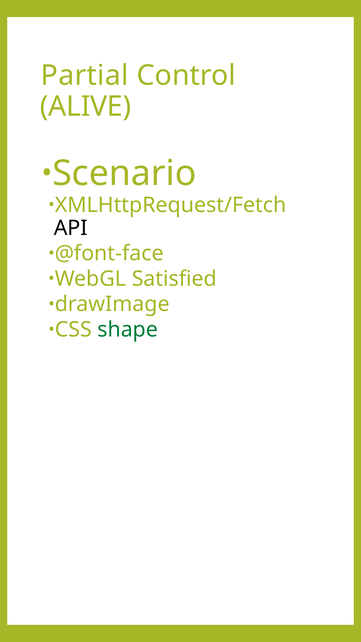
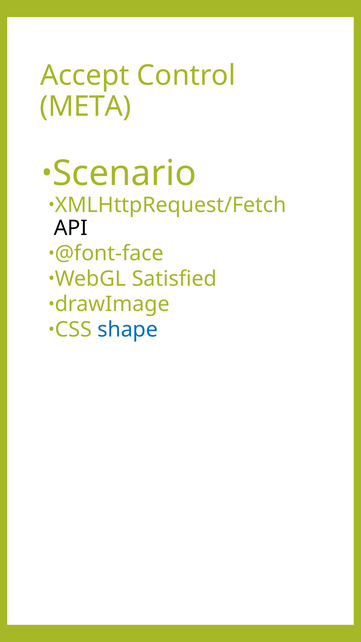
Partial: Partial -> Accept
ALIVE: ALIVE -> META
shape colour: green -> blue
